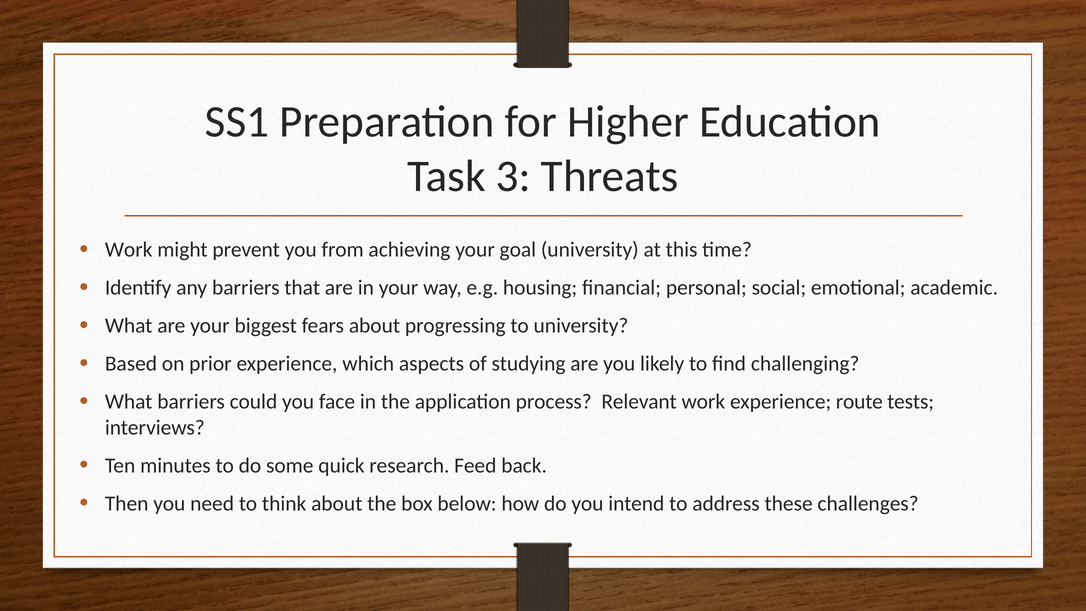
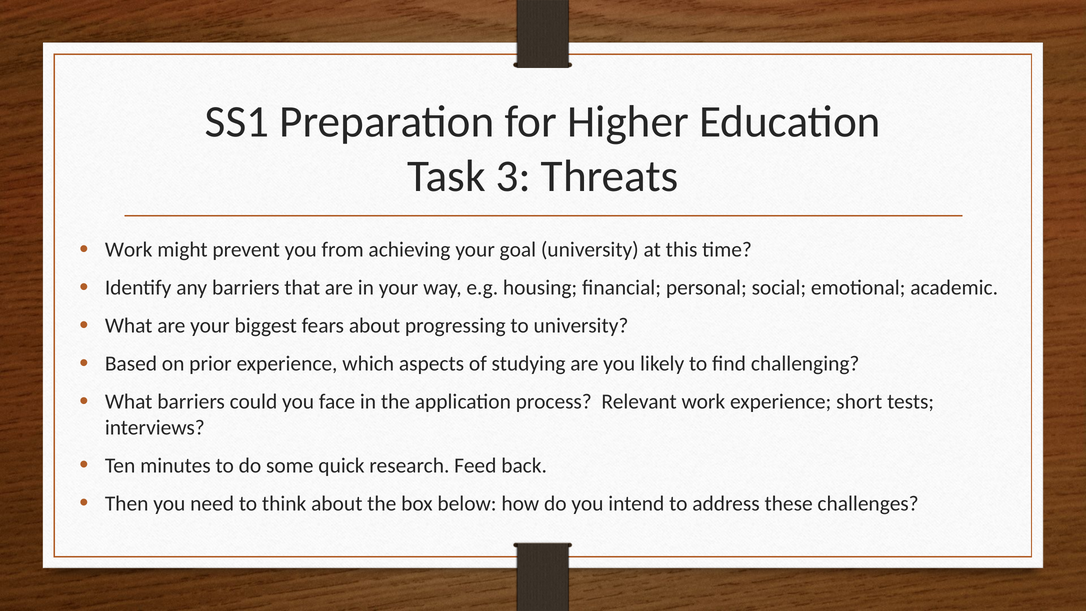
route: route -> short
